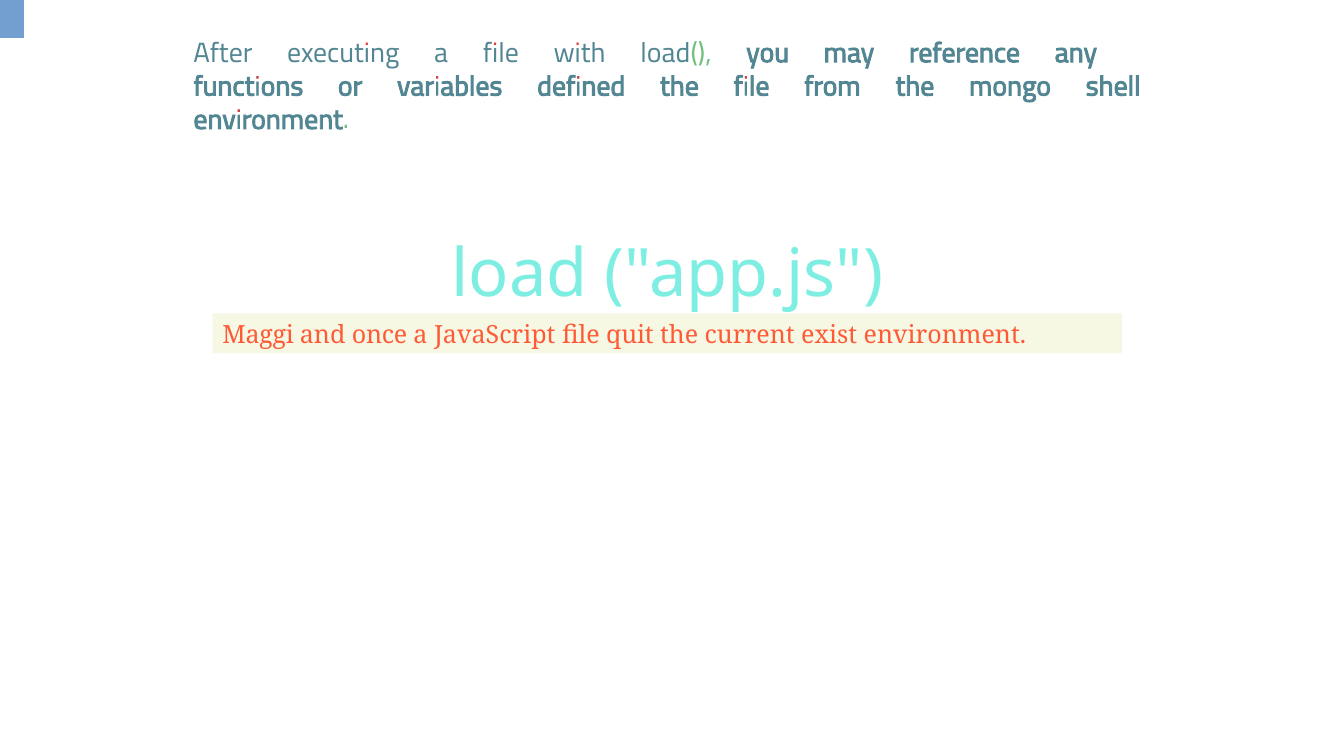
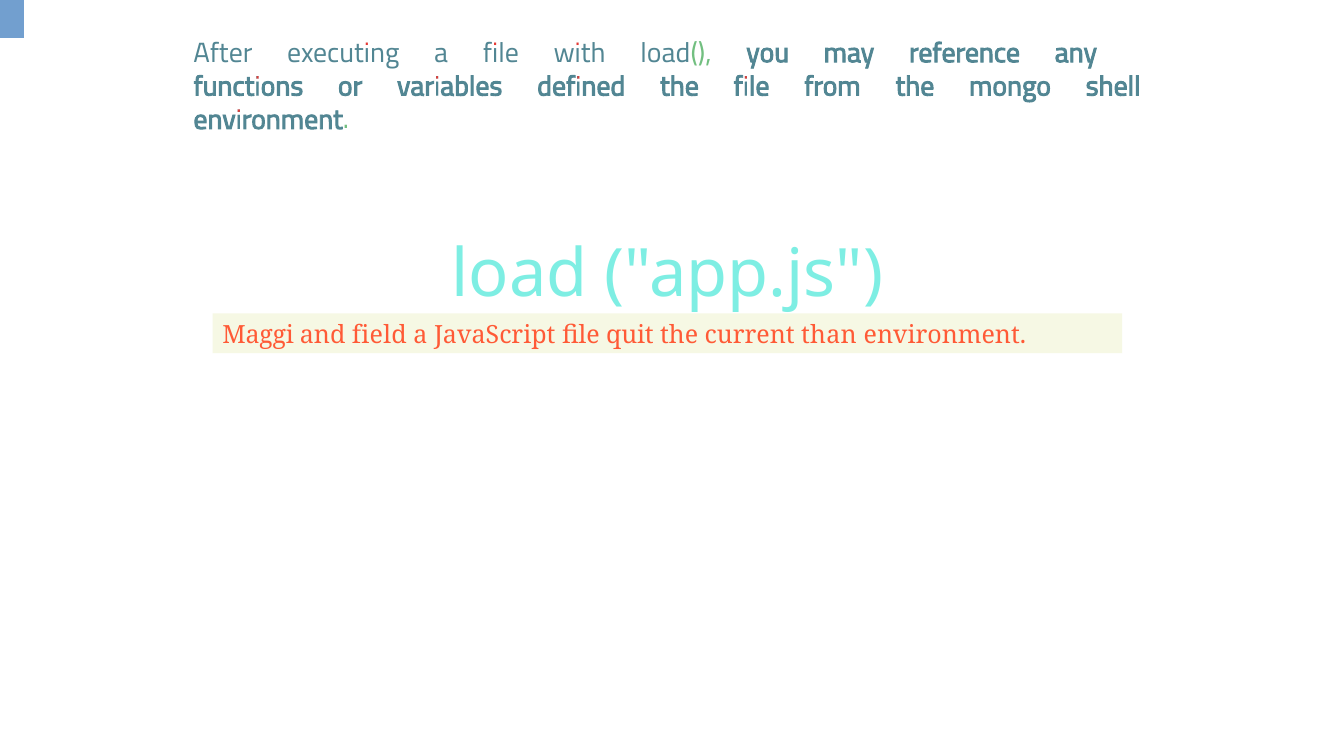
once: once -> field
exist: exist -> than
